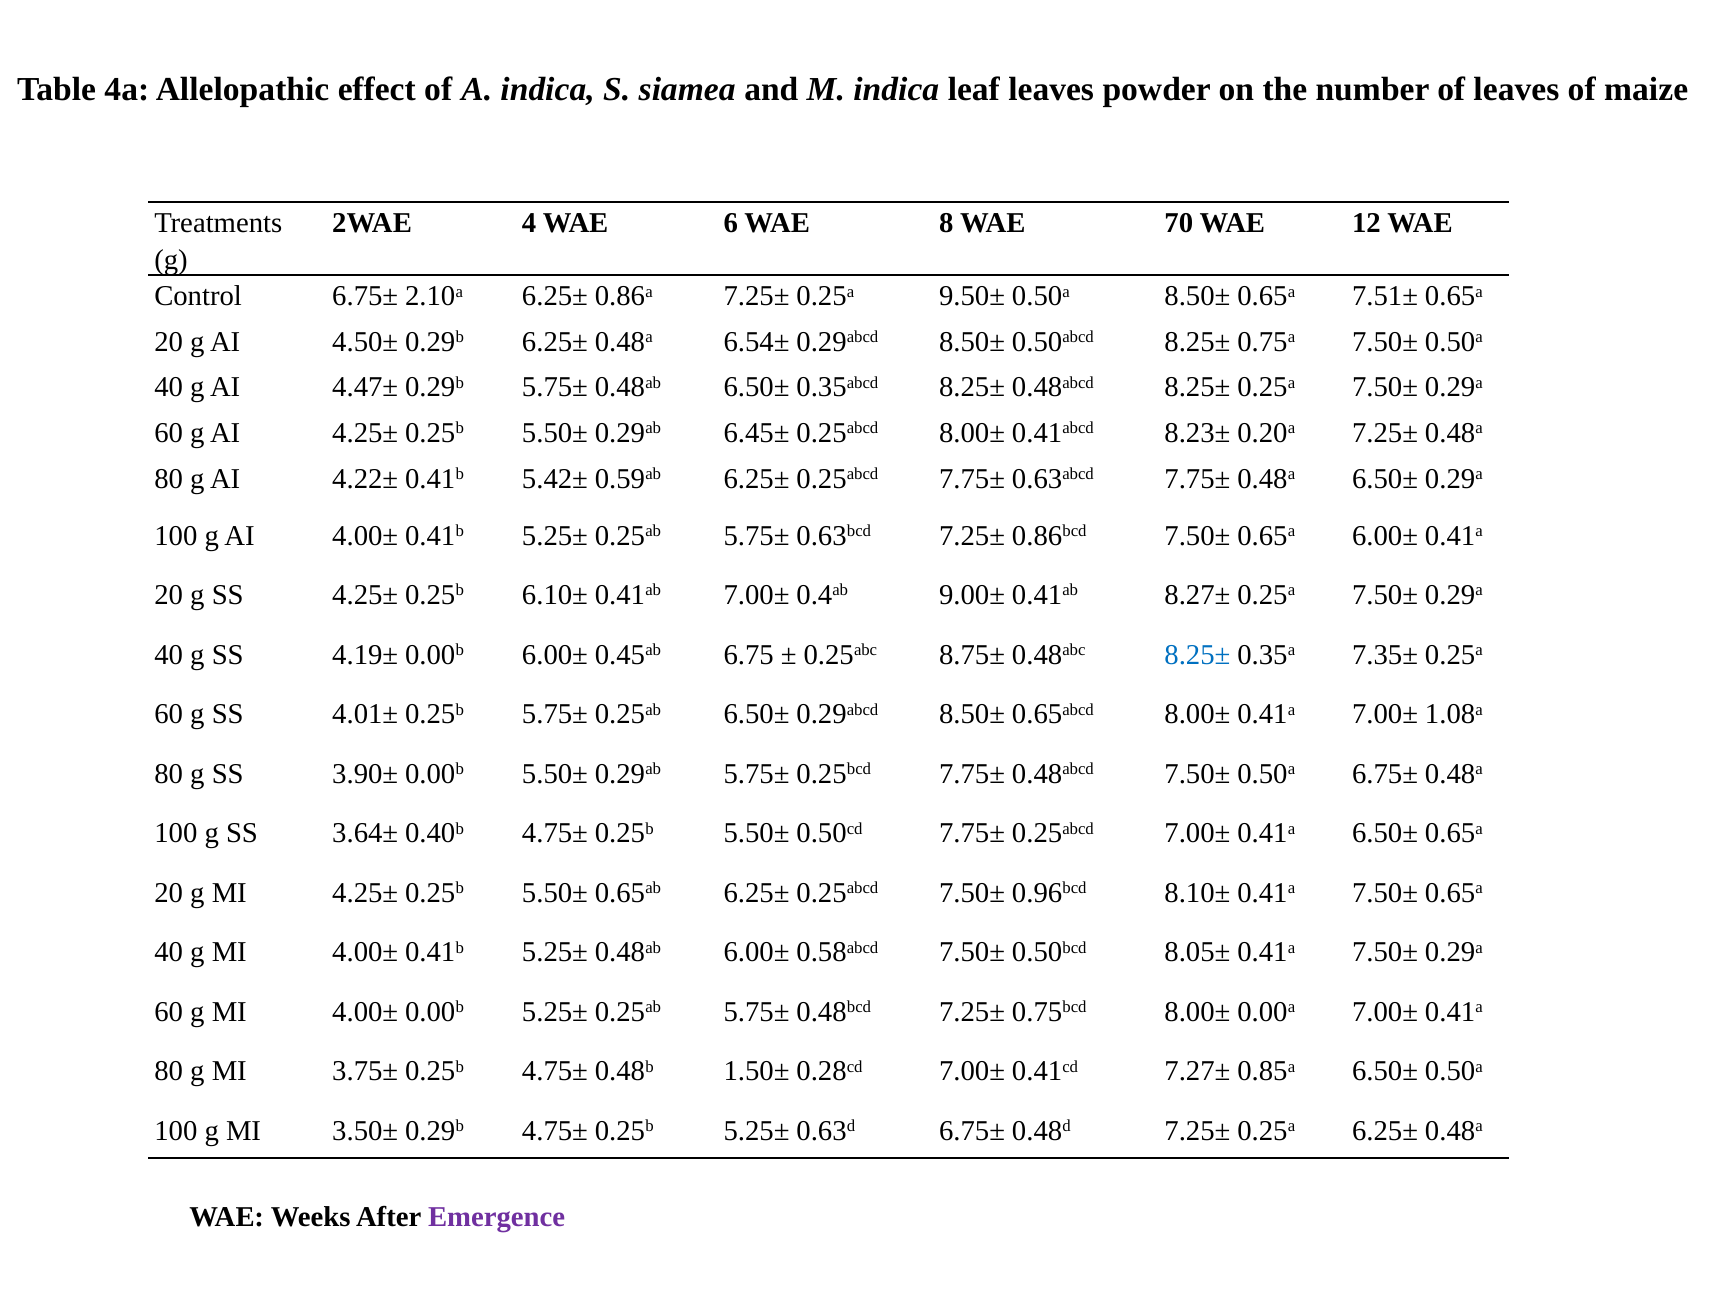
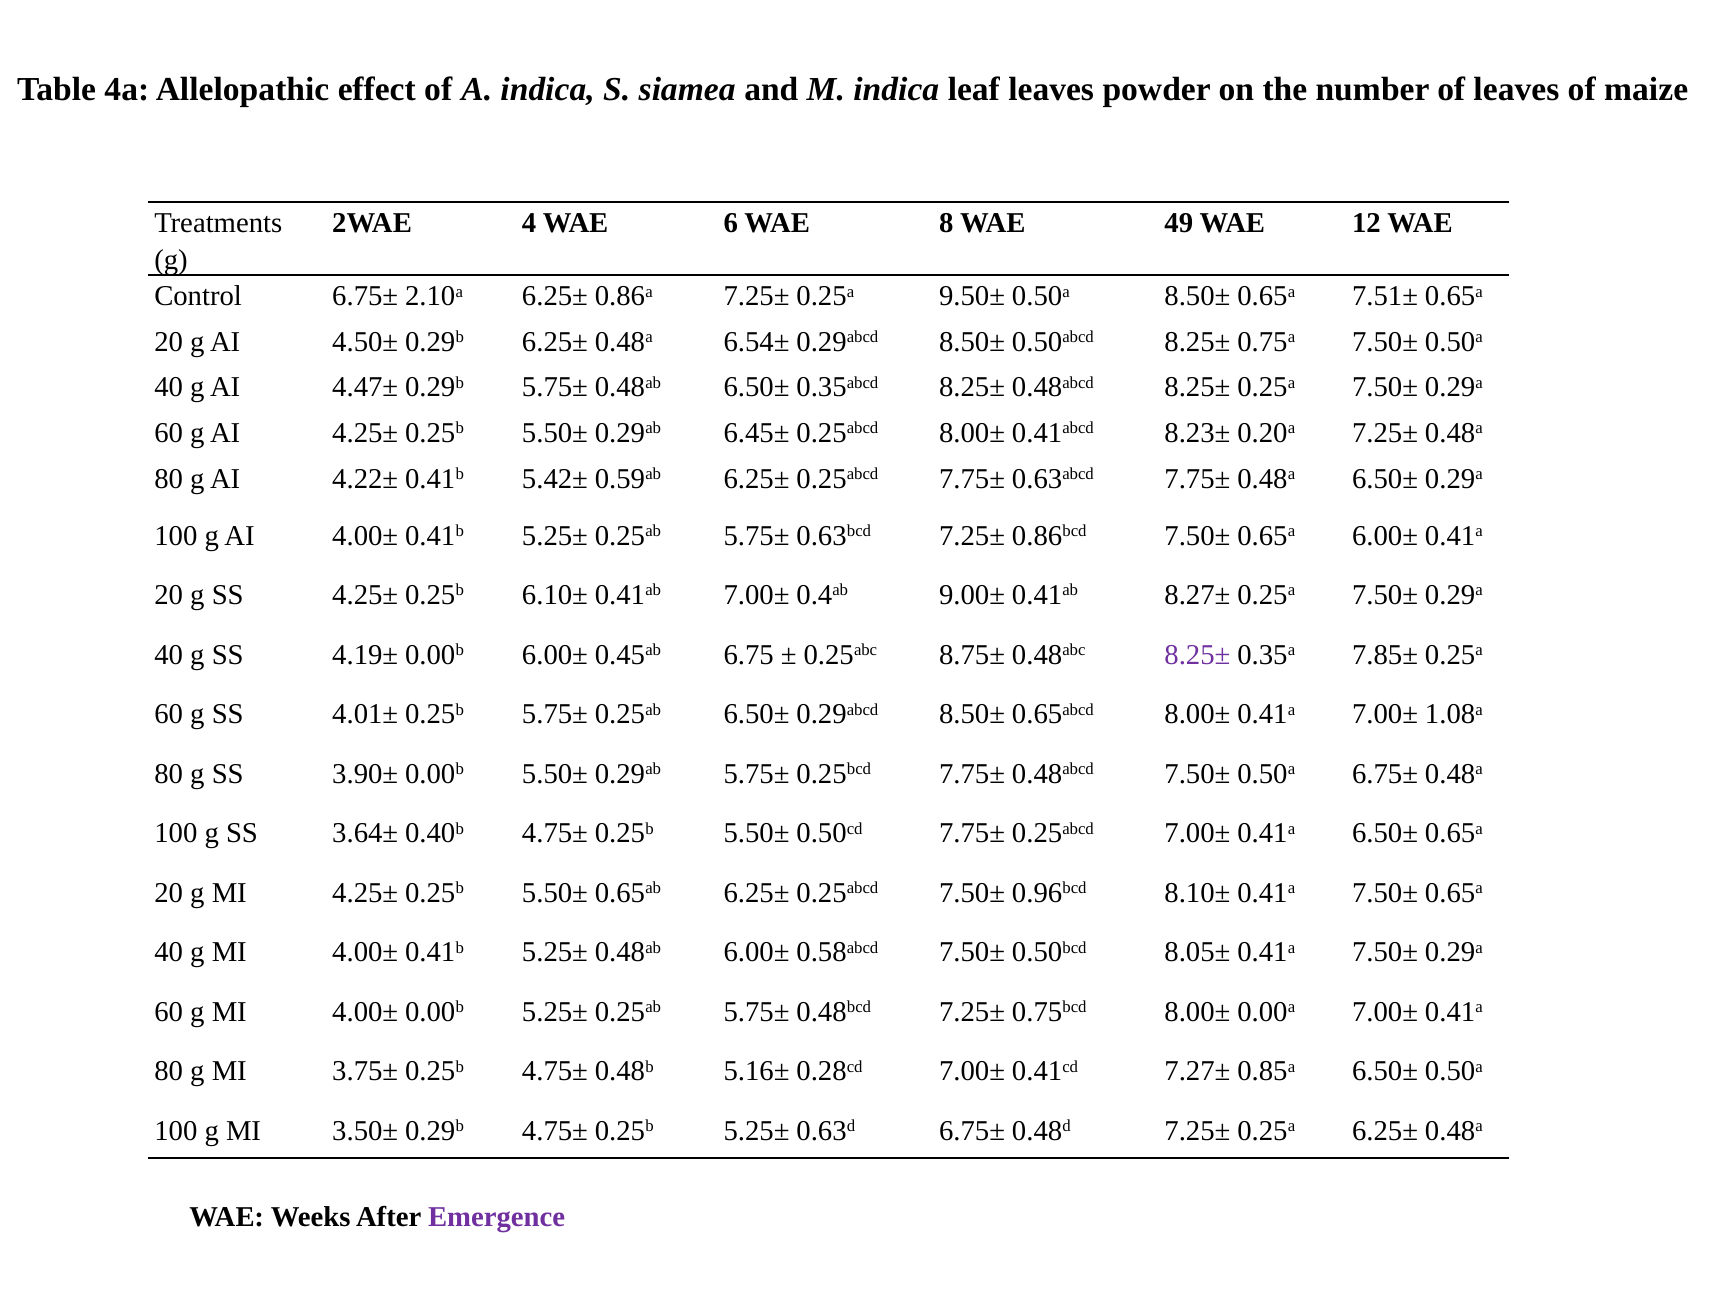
70: 70 -> 49
8.25± at (1197, 655) colour: blue -> purple
7.35±: 7.35± -> 7.85±
1.50±: 1.50± -> 5.16±
